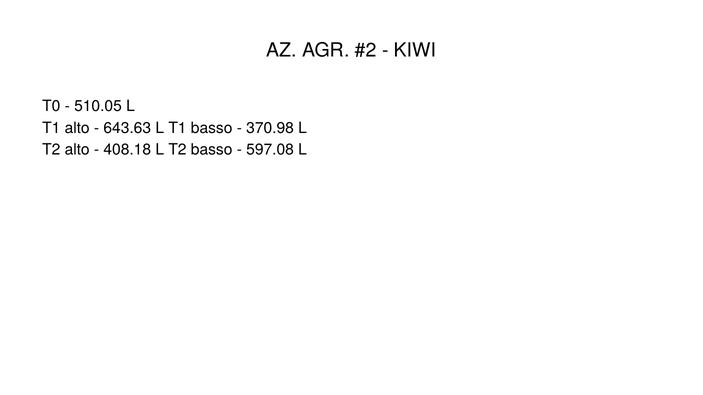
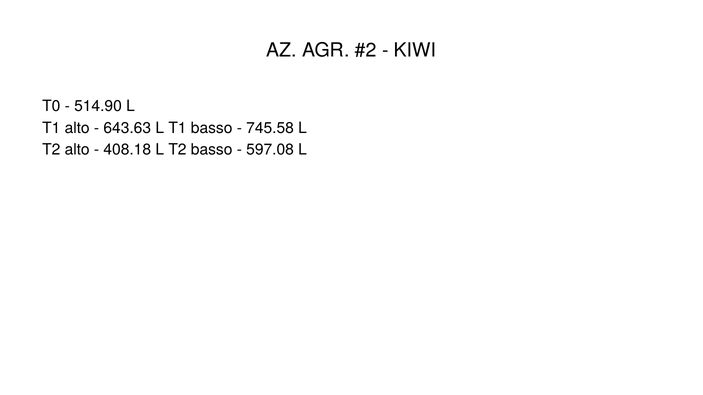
510.05: 510.05 -> 514.90
370.98: 370.98 -> 745.58
